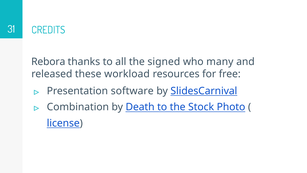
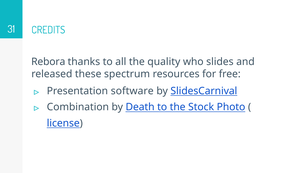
signed: signed -> quality
many: many -> slides
workload: workload -> spectrum
